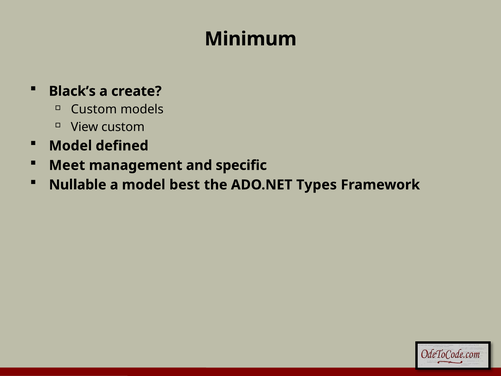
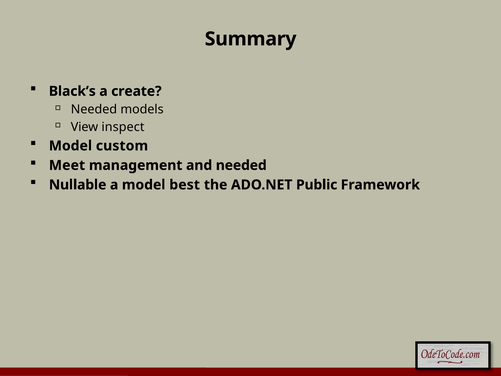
Minimum: Minimum -> Summary
Custom at (94, 109): Custom -> Needed
View custom: custom -> inspect
defined: defined -> custom
and specific: specific -> needed
Types: Types -> Public
